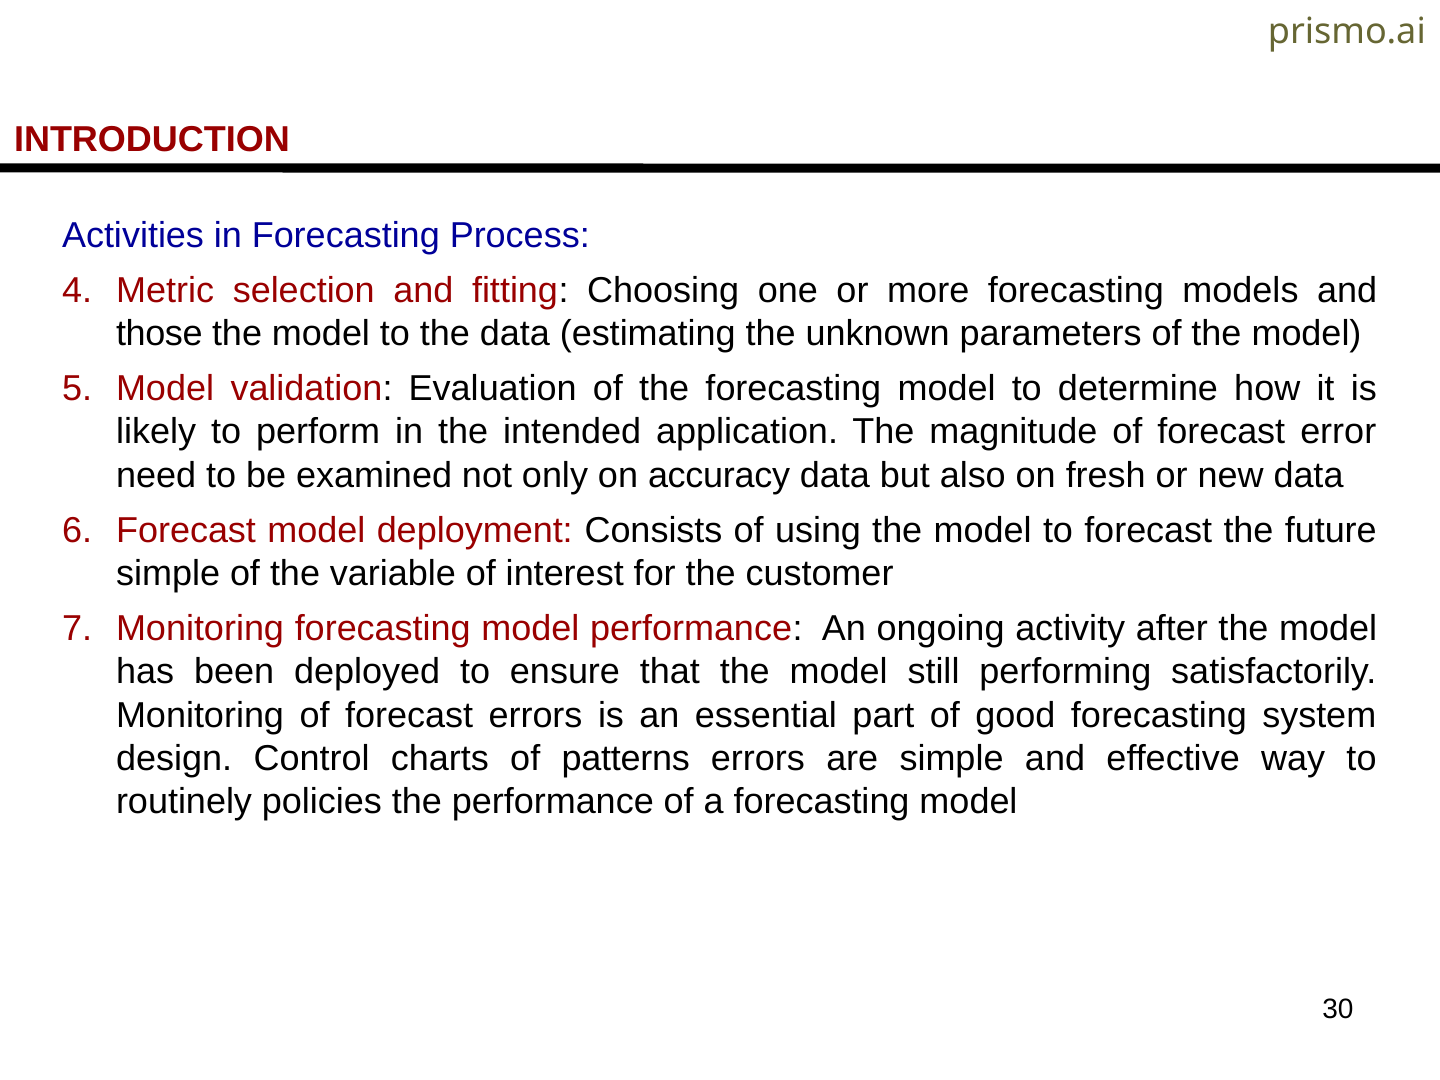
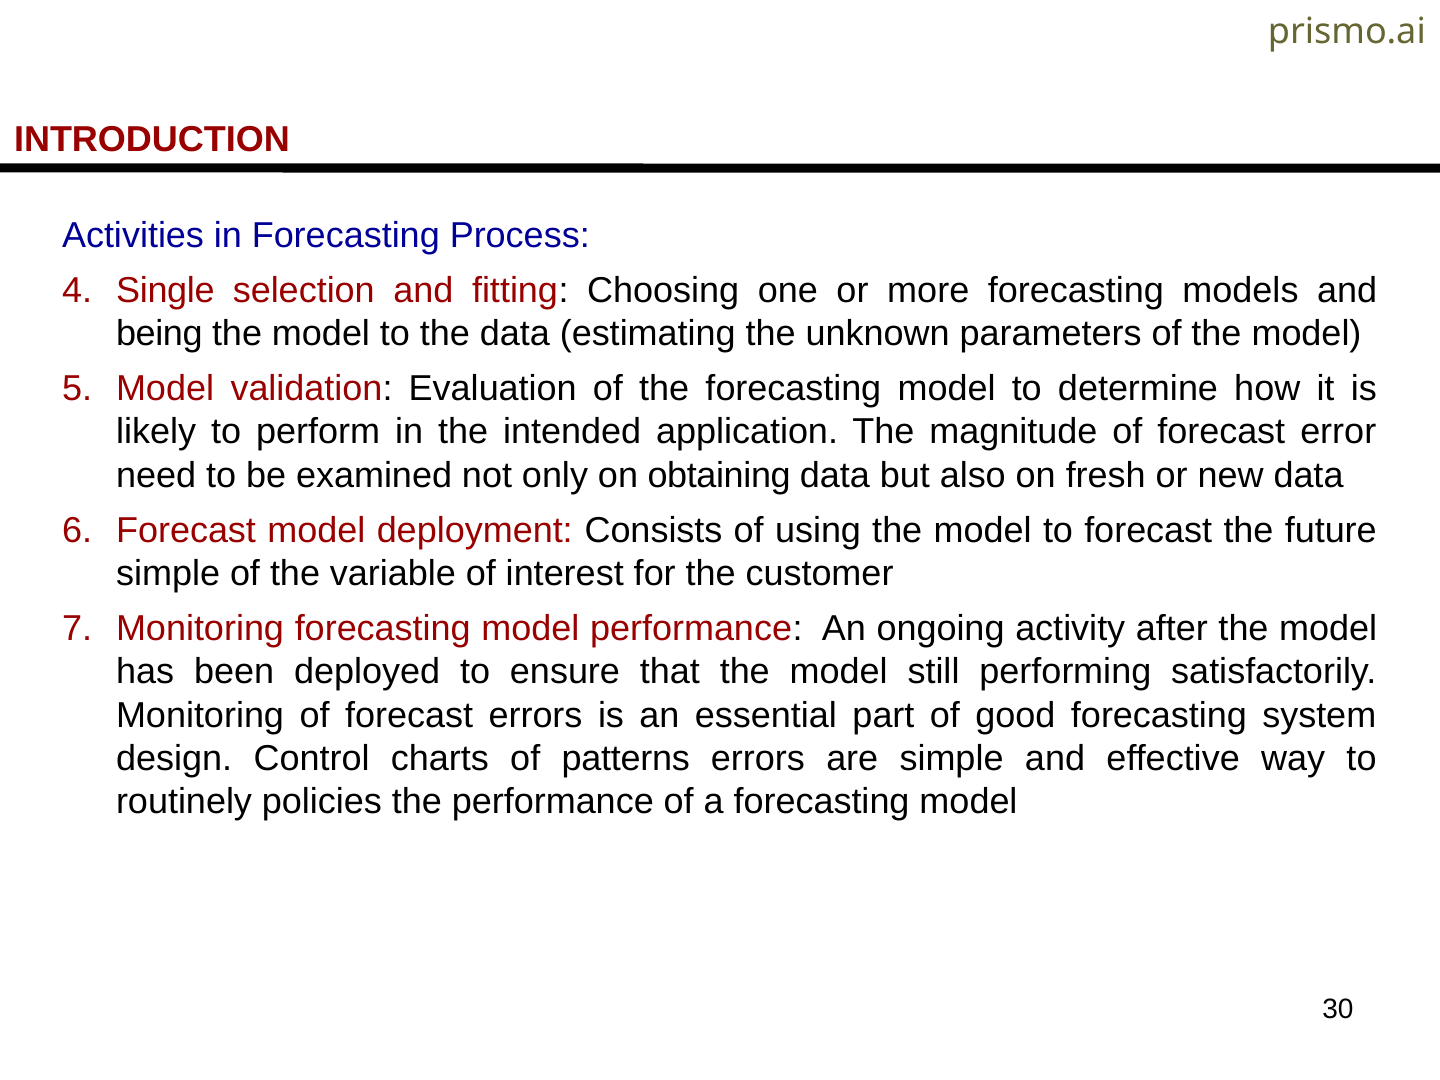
Metric: Metric -> Single
those: those -> being
accuracy: accuracy -> obtaining
